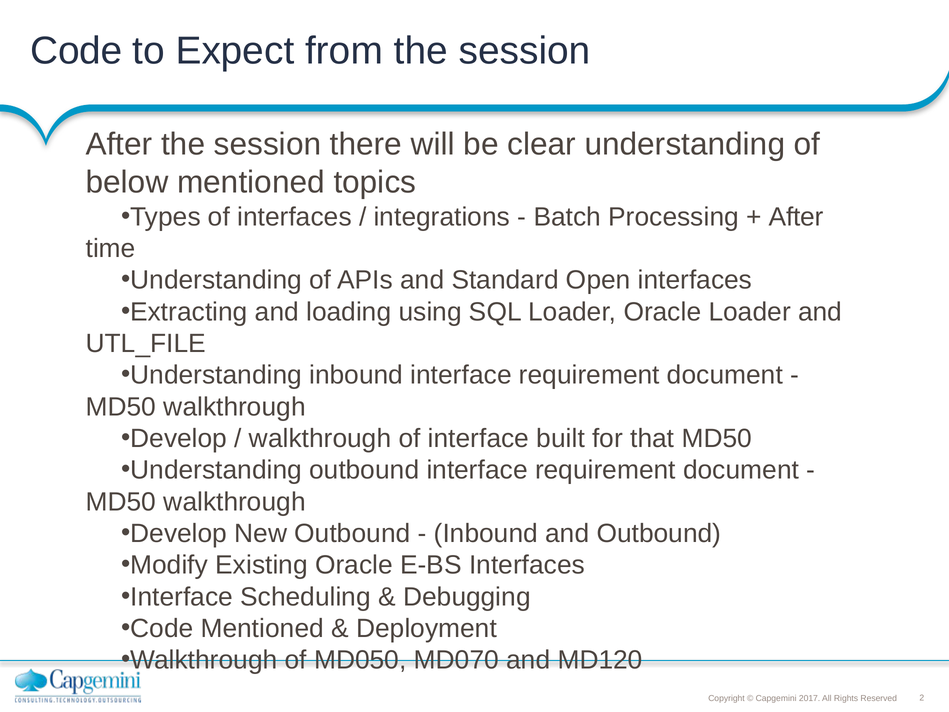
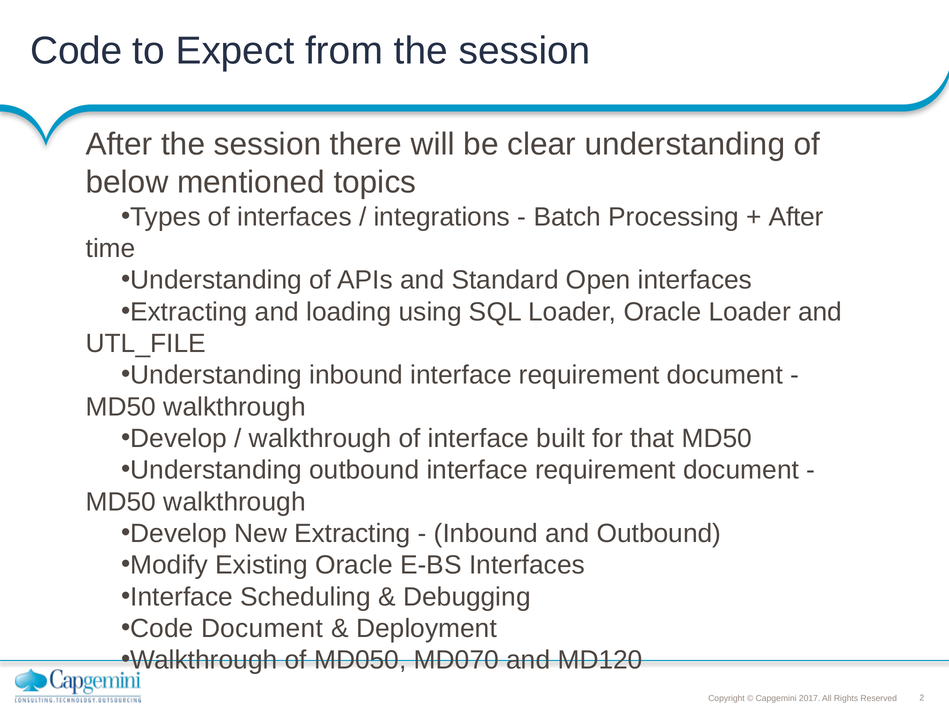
New Outbound: Outbound -> Extracting
Code Mentioned: Mentioned -> Document
